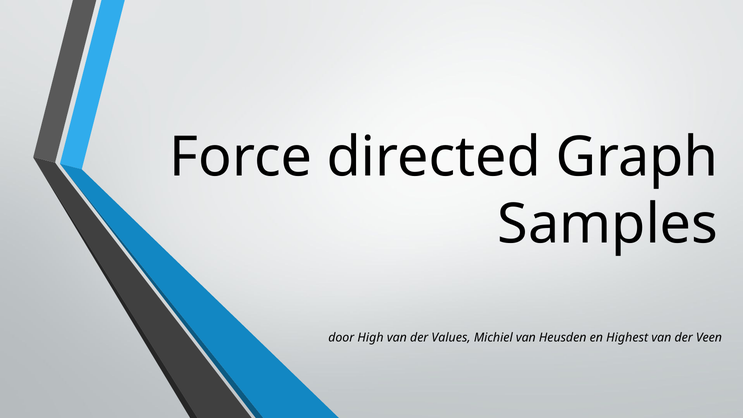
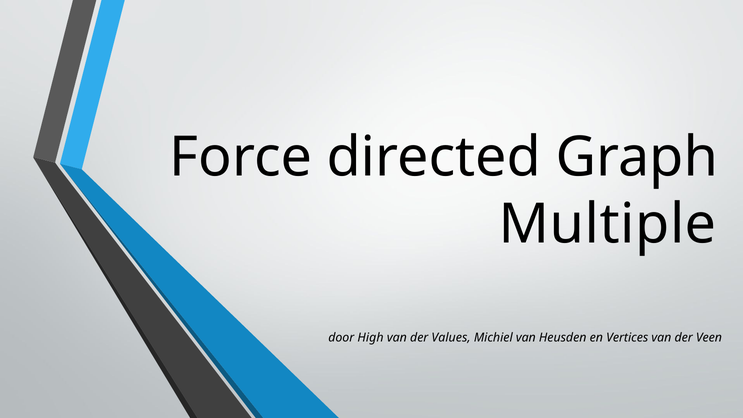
Samples: Samples -> Multiple
Highest: Highest -> Vertices
